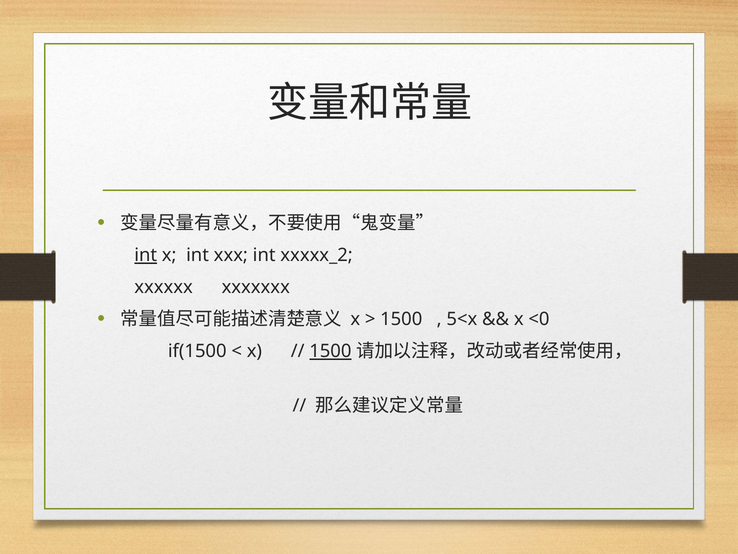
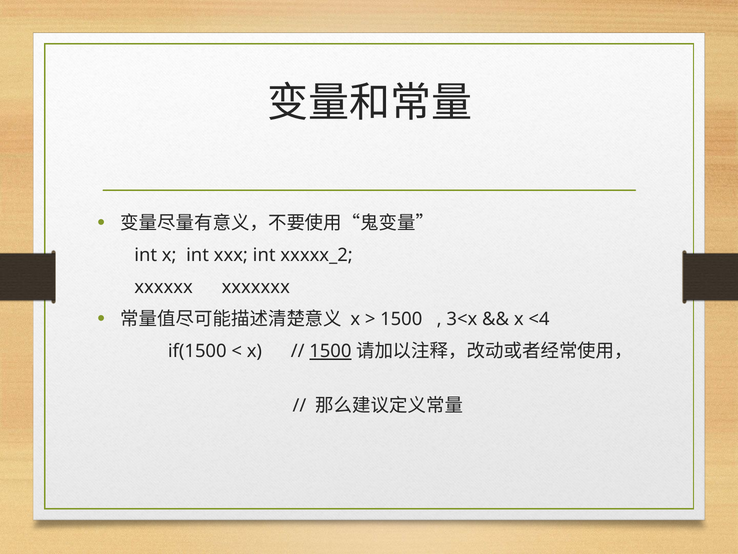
int at (146, 255) underline: present -> none
5<x: 5<x -> 3<x
<0: <0 -> <4
